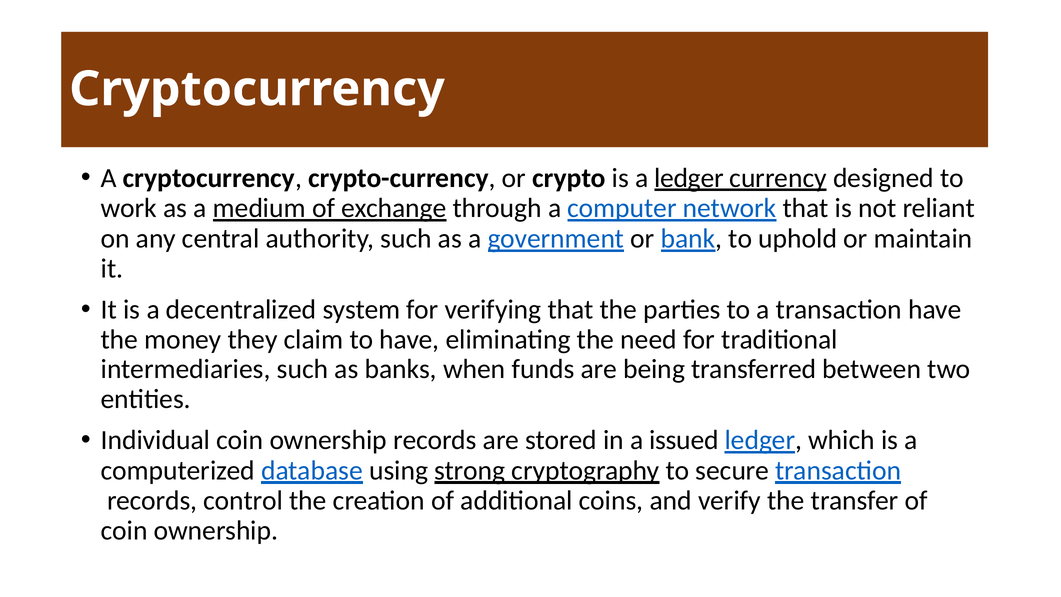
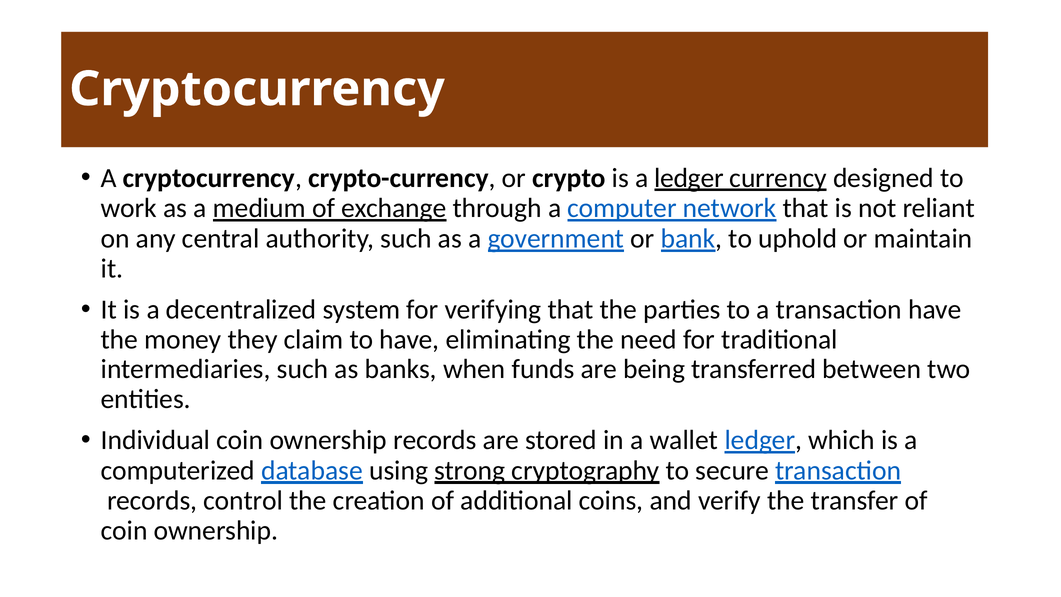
issued: issued -> wallet
